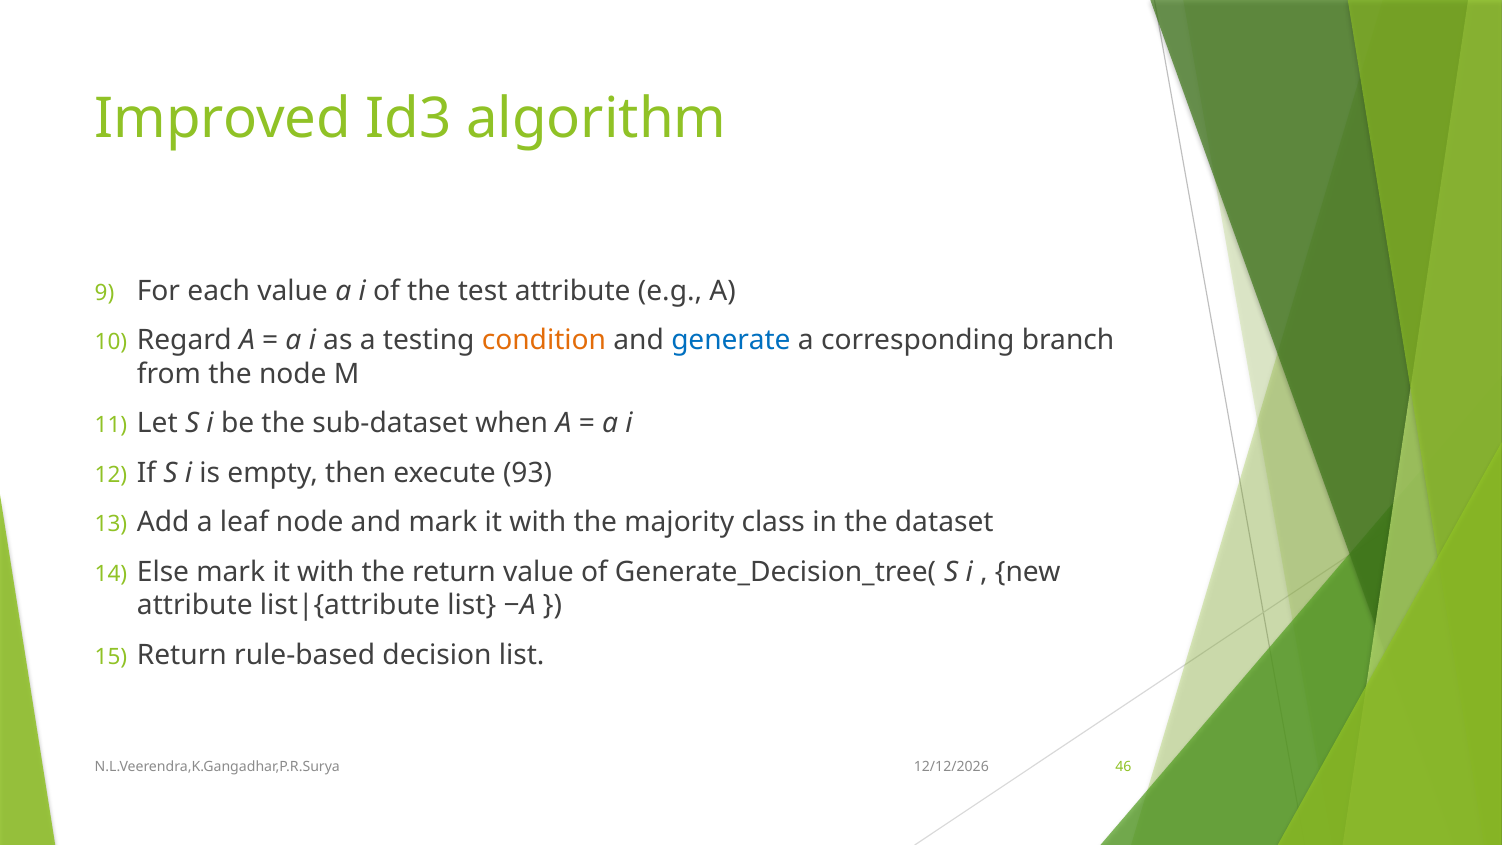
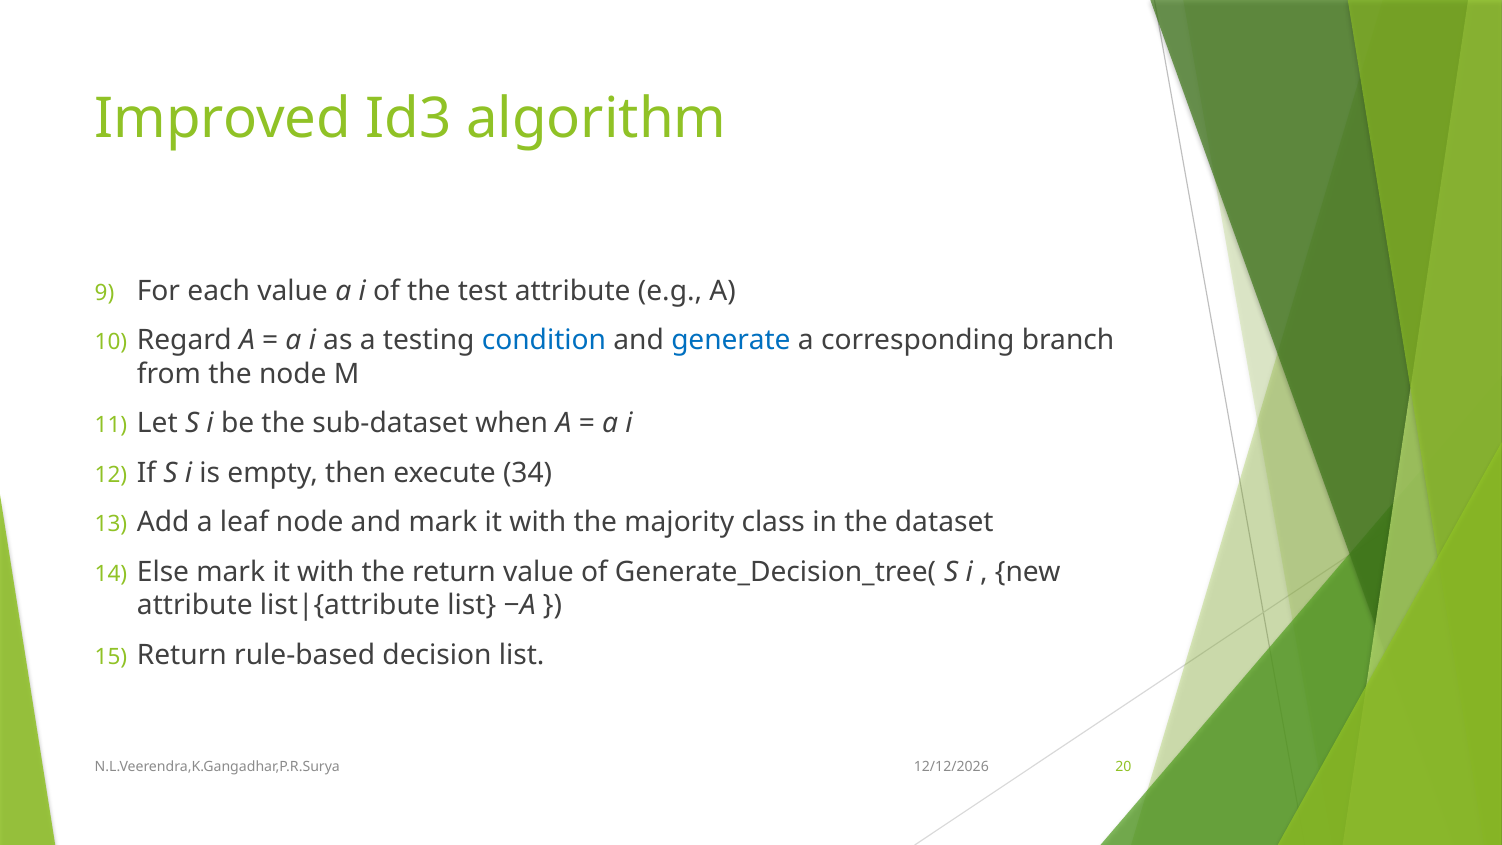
condition colour: orange -> blue
93: 93 -> 34
46: 46 -> 20
